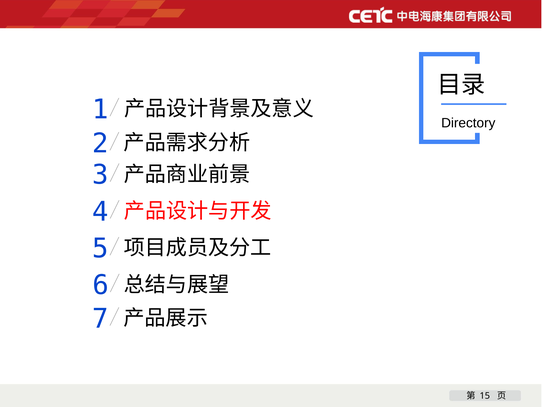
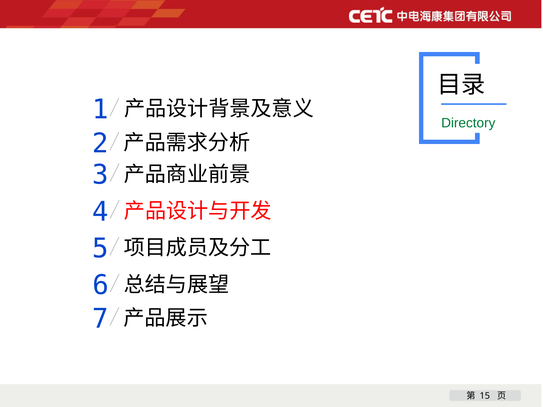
Directory colour: black -> green
